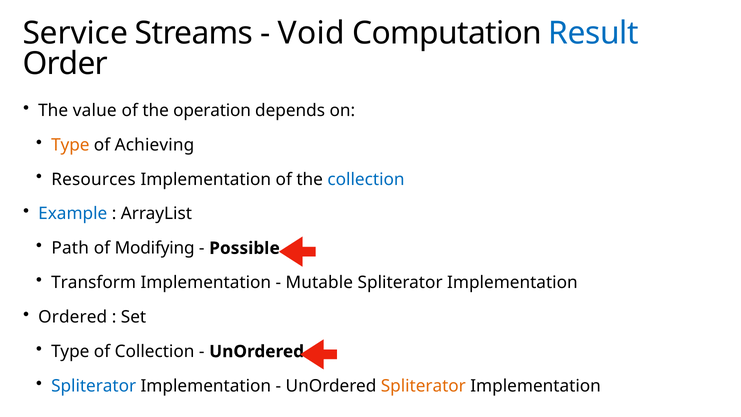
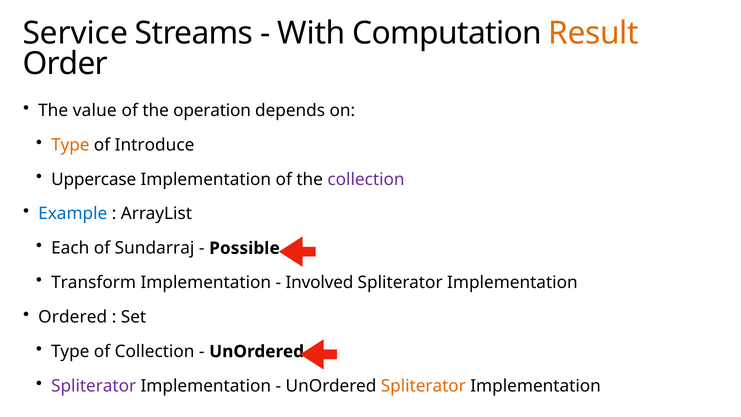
Void: Void -> With
Result colour: blue -> orange
Achieving: Achieving -> Introduce
Resources: Resources -> Uppercase
collection at (366, 179) colour: blue -> purple
Path: Path -> Each
Modifying: Modifying -> Sundarraj
Mutable: Mutable -> Involved
Spliterator at (94, 386) colour: blue -> purple
